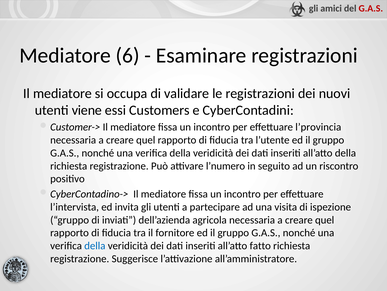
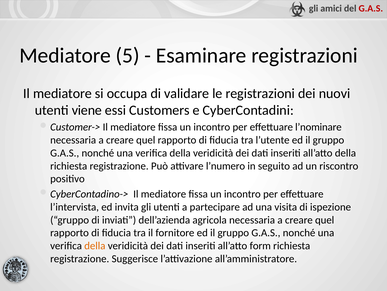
6: 6 -> 5
l’provincia: l’provincia -> l’nominare
della at (95, 245) colour: blue -> orange
fatto: fatto -> form
